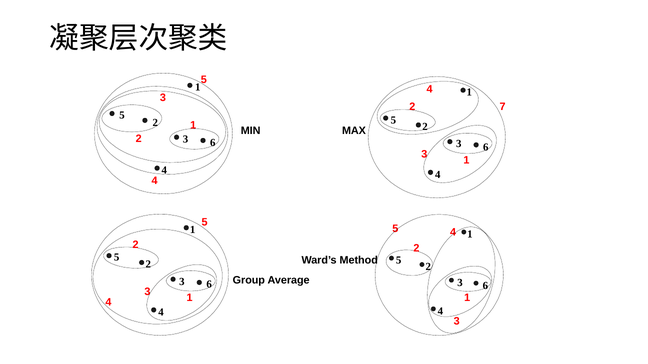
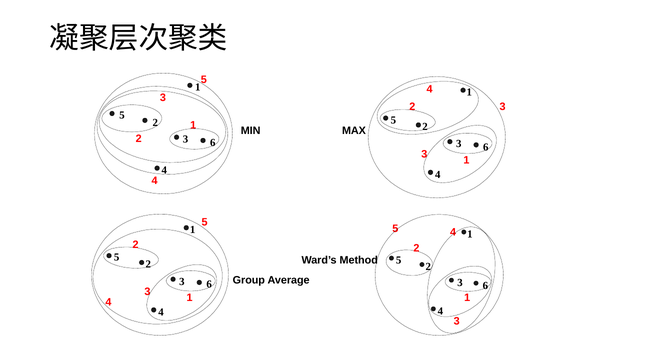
7 at (503, 107): 7 -> 3
